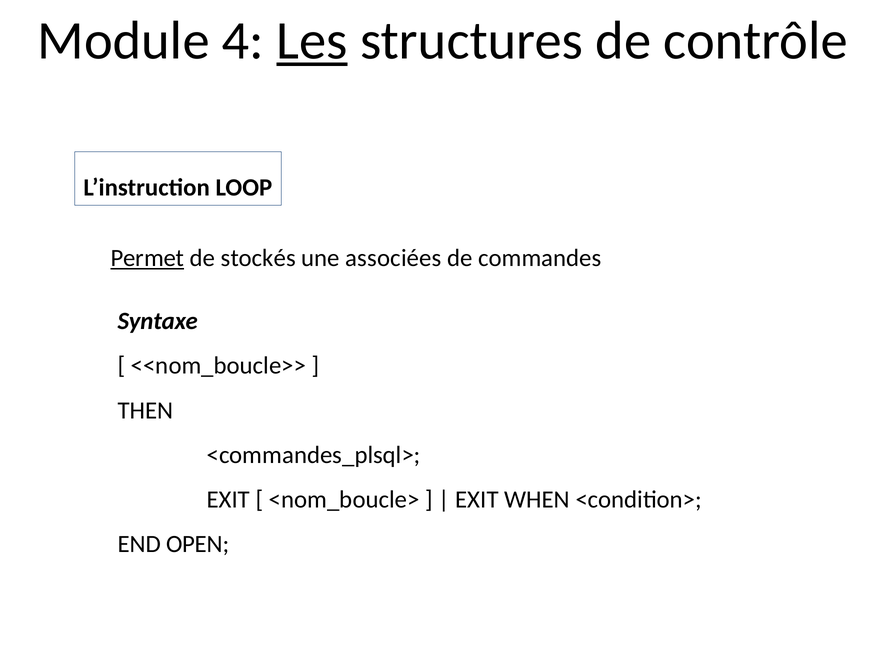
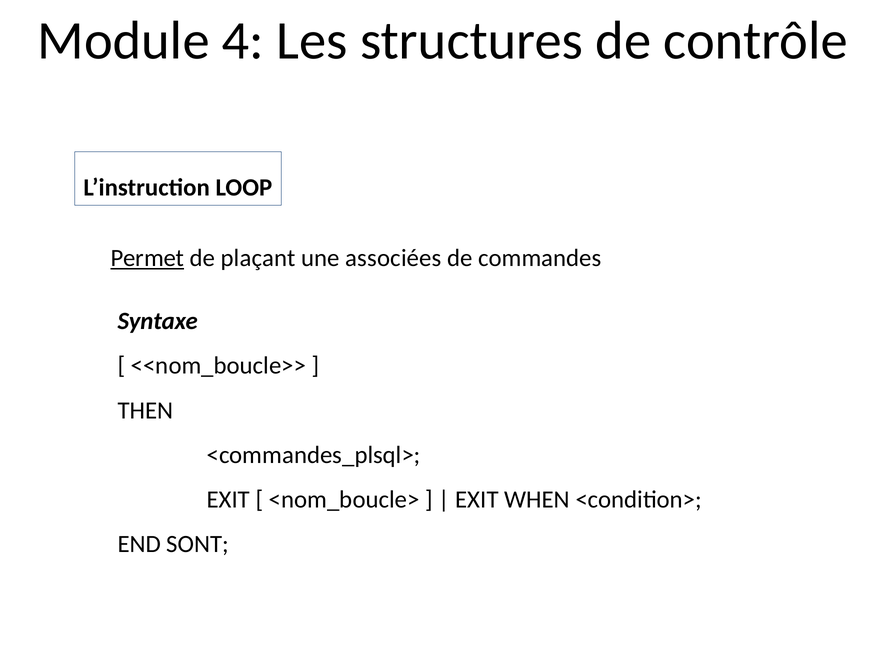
Les underline: present -> none
stockés: stockés -> plaçant
OPEN: OPEN -> SONT
